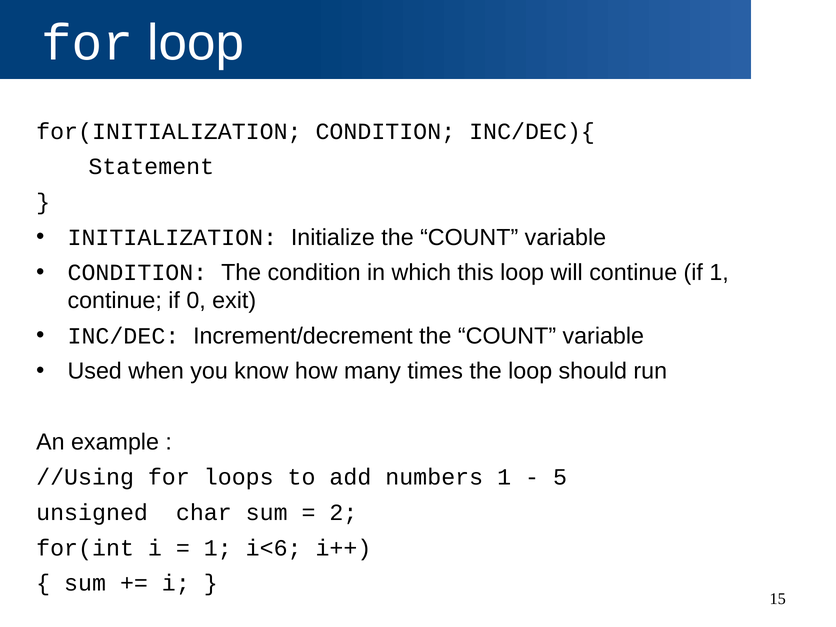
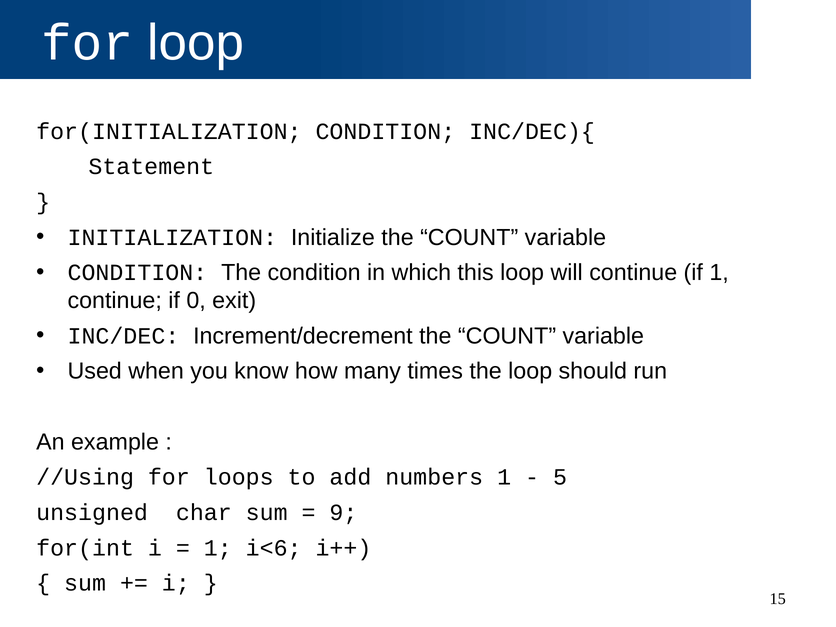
2: 2 -> 9
